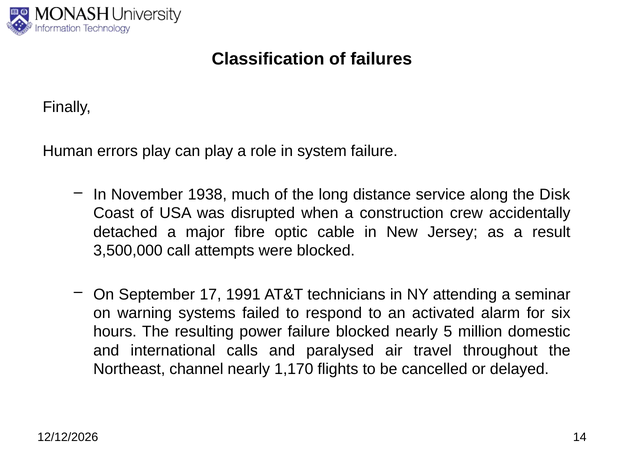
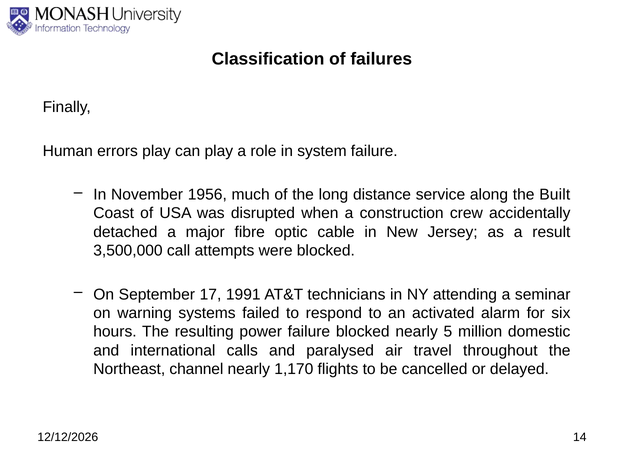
1938: 1938 -> 1956
Disk: Disk -> Built
